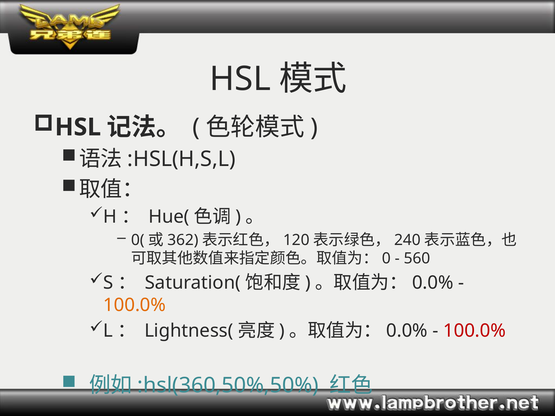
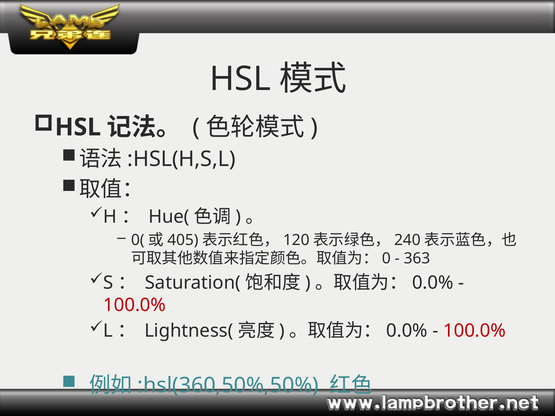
362: 362 -> 405
560: 560 -> 363
100.0% at (135, 305) colour: orange -> red
